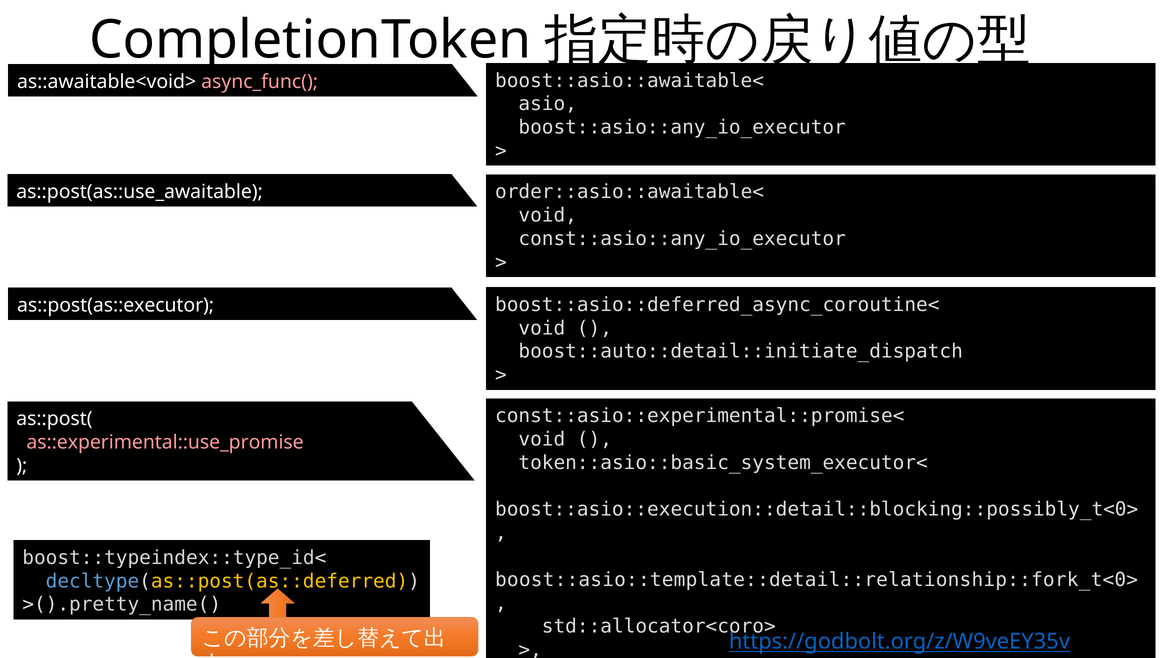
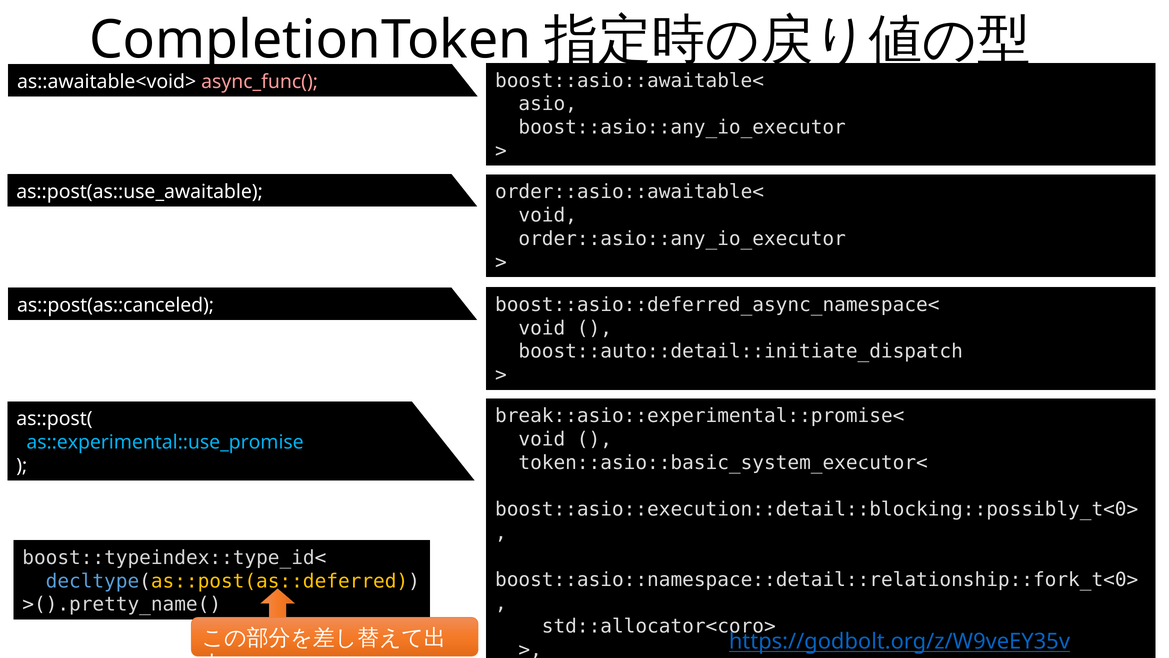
const::asio::any_io_executor: const::asio::any_io_executor -> order::asio::any_io_executor
boost::asio::deferred_async_coroutine<: boost::asio::deferred_async_coroutine< -> boost::asio::deferred_async_namespace<
as::post(as::executor: as::post(as::executor -> as::post(as::canceled
const::asio::experimental::promise<: const::asio::experimental::promise< -> break::asio::experimental::promise<
as::experimental::use_promise colour: pink -> light blue
boost::asio::template::detail::relationship::fork_t<0>: boost::asio::template::detail::relationship::fork_t<0> -> boost::asio::namespace::detail::relationship::fork_t<0>
